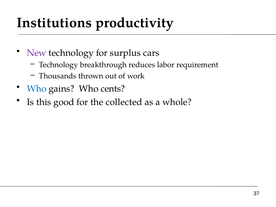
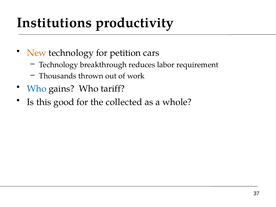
New colour: purple -> orange
surplus: surplus -> petition
cents: cents -> tariff
